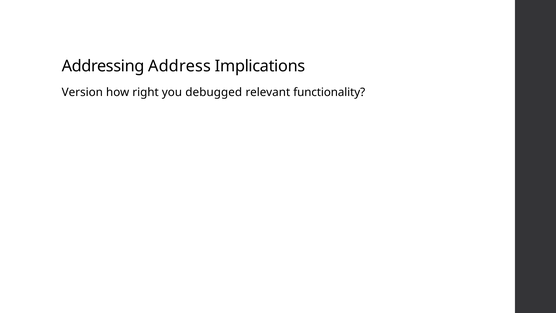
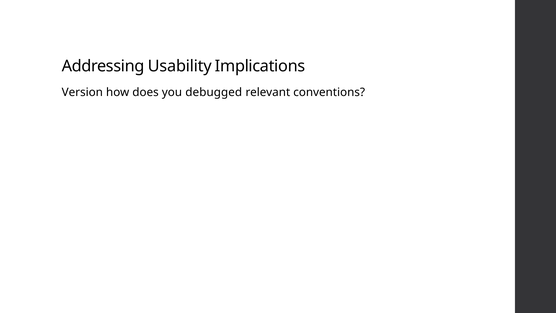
Address: Address -> Usability
right: right -> does
functionality: functionality -> conventions
